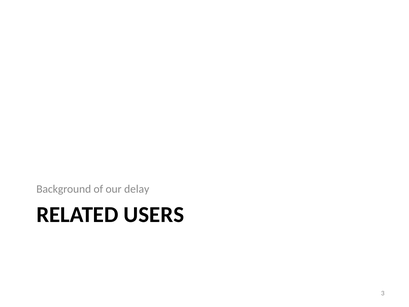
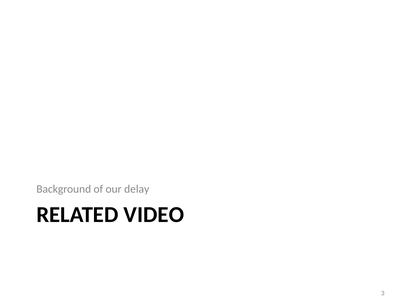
USERS: USERS -> VIDEO
